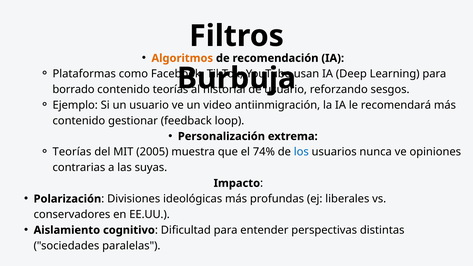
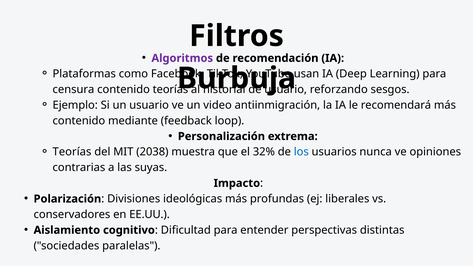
Algoritmos colour: orange -> purple
borrado: borrado -> censura
gestionar: gestionar -> mediante
2005: 2005 -> 2038
74%: 74% -> 32%
